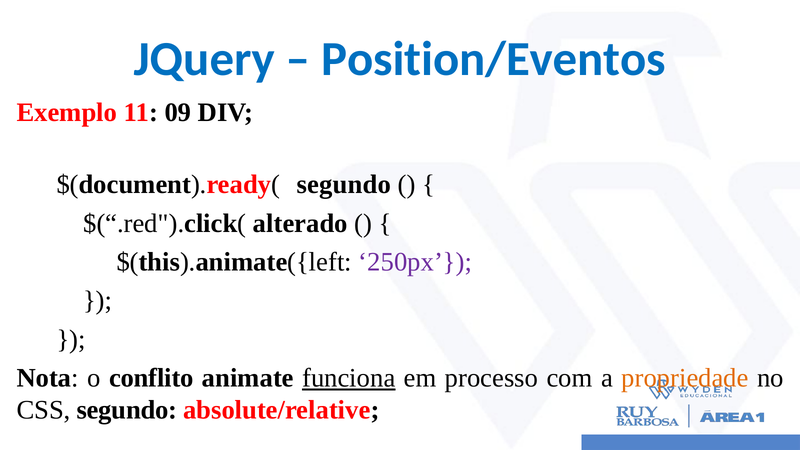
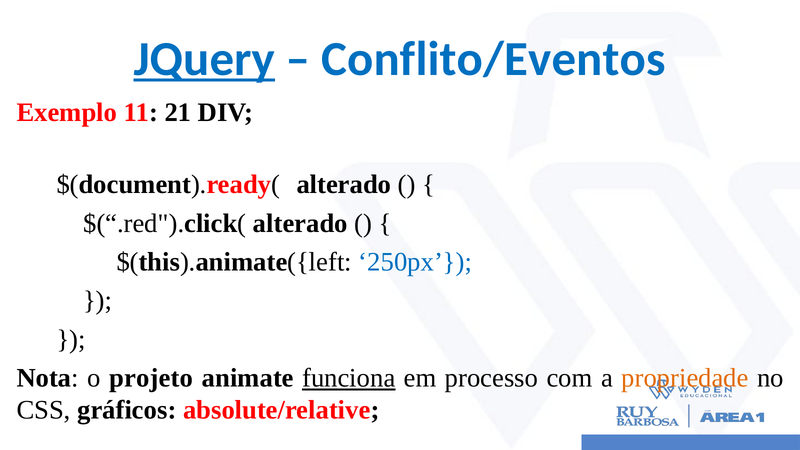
JQuery underline: none -> present
Position/Eventos: Position/Eventos -> Conflito/Eventos
09: 09 -> 21
$(document).ready( segundo: segundo -> alterado
250px colour: purple -> blue
conflito: conflito -> projeto
CSS segundo: segundo -> gráficos
